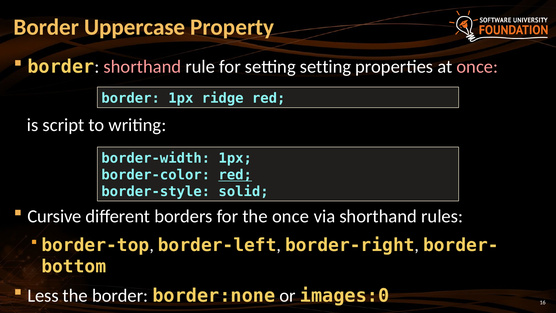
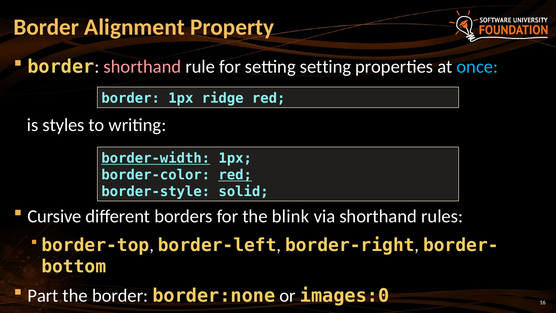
Uppercase: Uppercase -> Alignment
once at (477, 67) colour: pink -> light blue
script: script -> styles
border-width underline: none -> present
the once: once -> blink
Less: Less -> Part
